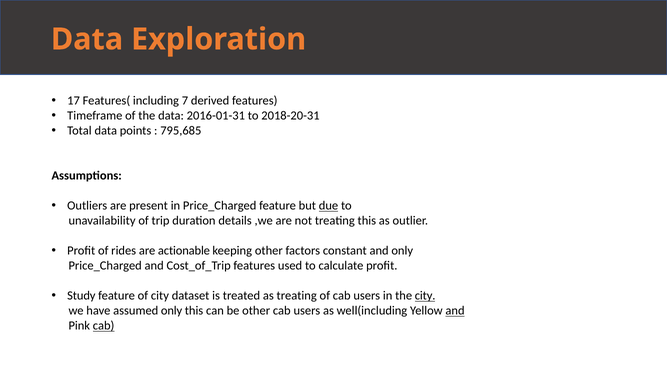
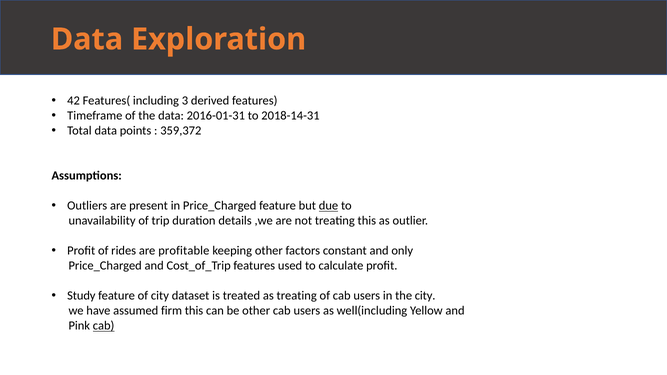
17: 17 -> 42
7: 7 -> 3
2018-20-31: 2018-20-31 -> 2018-14-31
795,685: 795,685 -> 359,372
actionable: actionable -> profitable
city at (425, 296) underline: present -> none
assumed only: only -> firm
and at (455, 311) underline: present -> none
